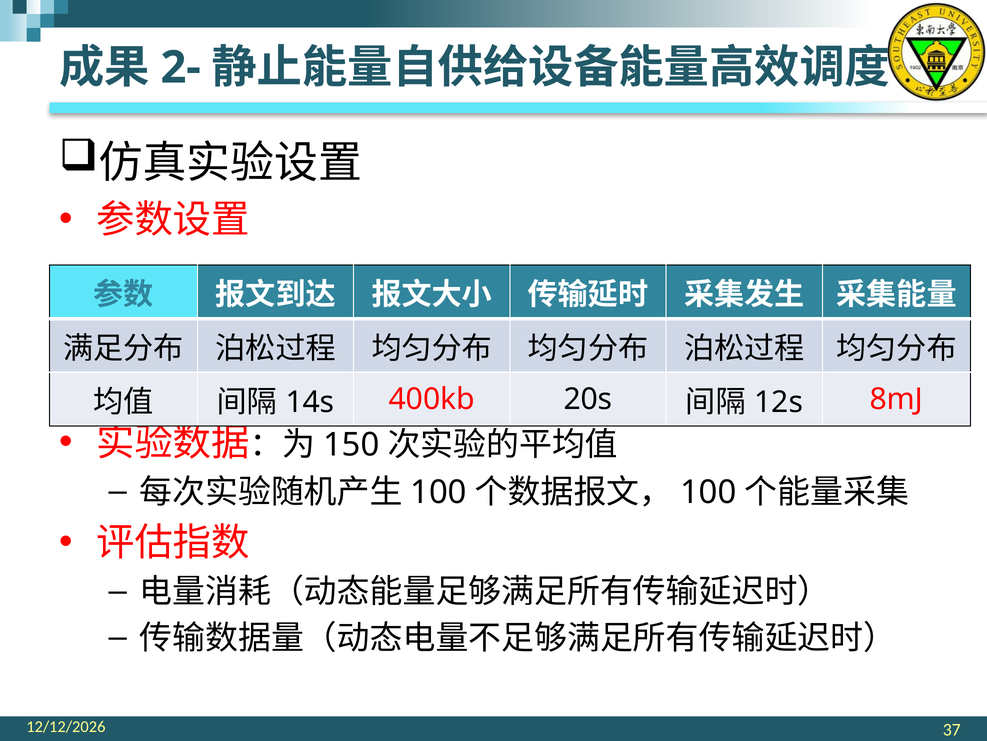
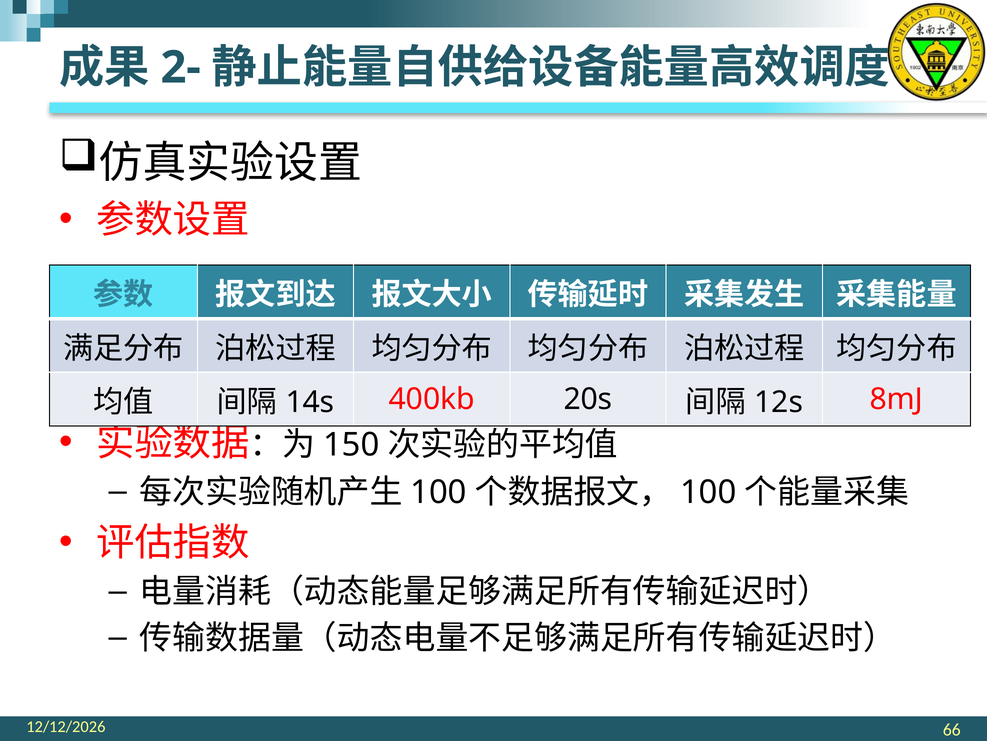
37: 37 -> 66
